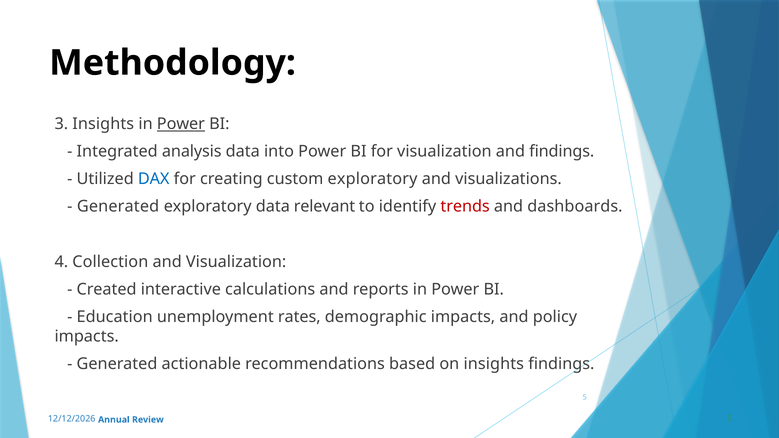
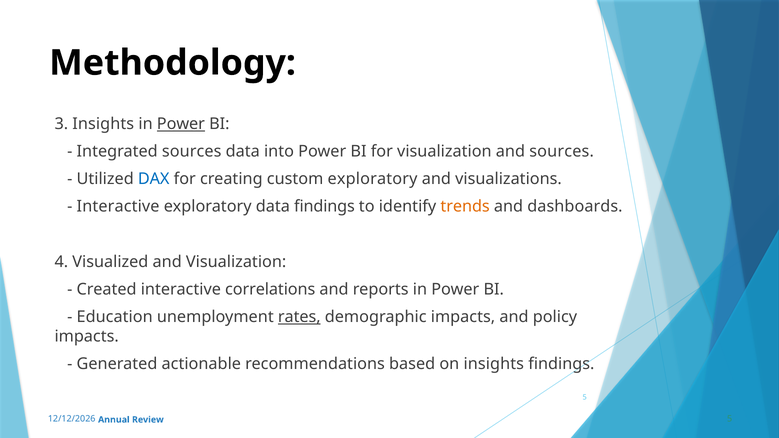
Integrated analysis: analysis -> sources
and findings: findings -> sources
Generated at (118, 207): Generated -> Interactive
data relevant: relevant -> findings
trends colour: red -> orange
Collection: Collection -> Visualized
calculations: calculations -> correlations
rates underline: none -> present
